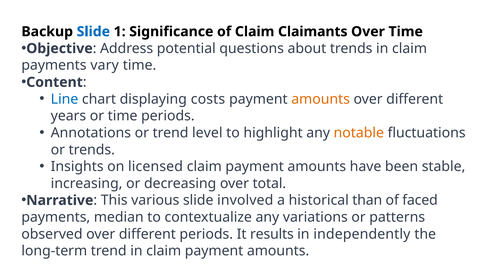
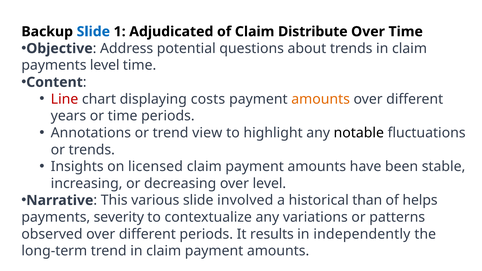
Significance: Significance -> Adjudicated
Claimants: Claimants -> Distribute
payments vary: vary -> level
Line colour: blue -> red
level: level -> view
notable colour: orange -> black
over total: total -> level
faced: faced -> helps
median: median -> severity
